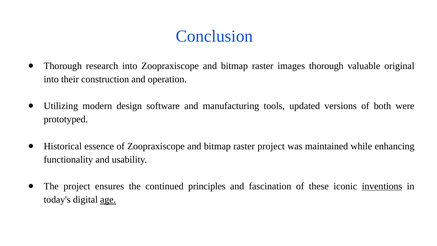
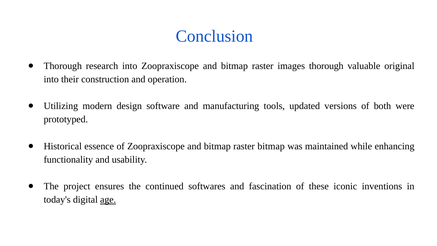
raster project: project -> bitmap
principles: principles -> softwares
inventions underline: present -> none
